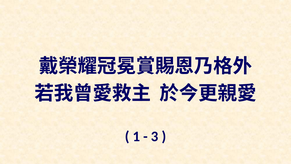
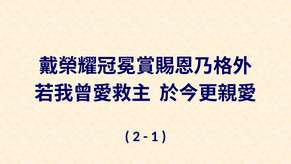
1: 1 -> 2
3: 3 -> 1
